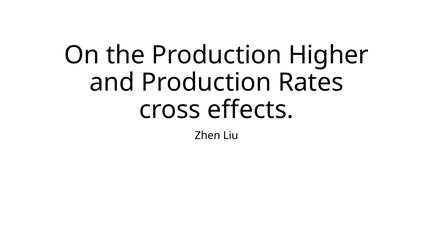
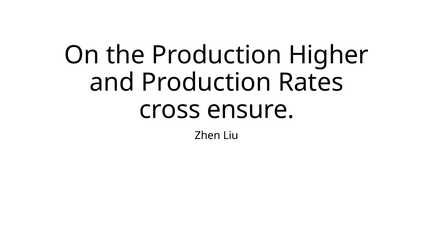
effects: effects -> ensure
